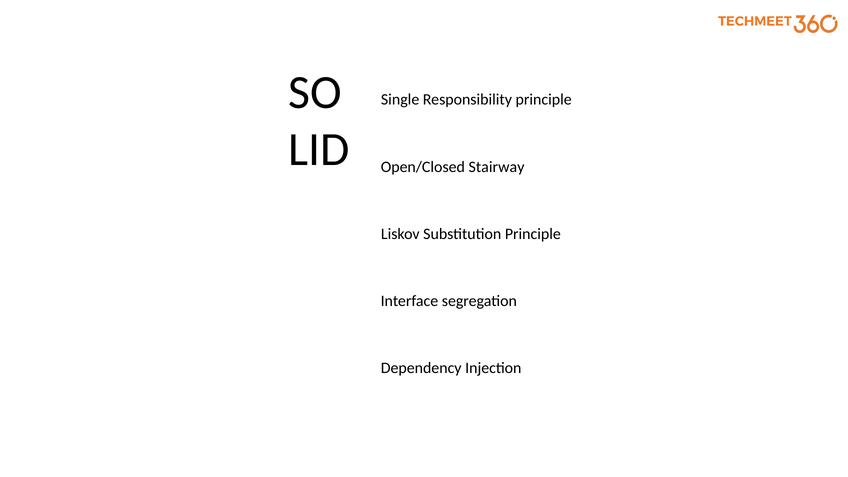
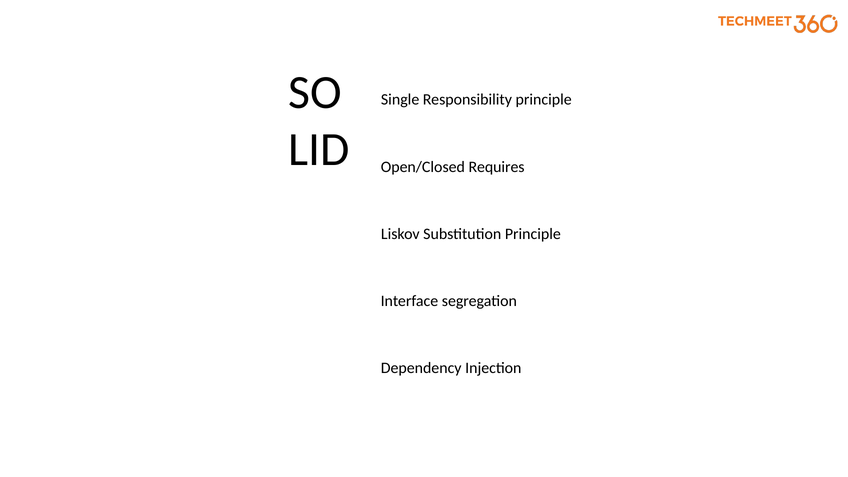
Stairway: Stairway -> Requires
